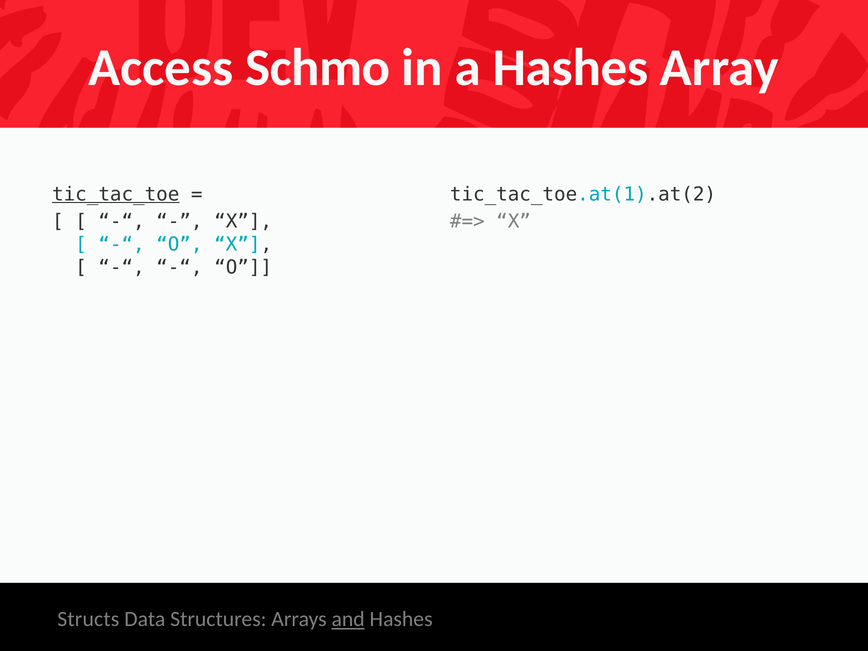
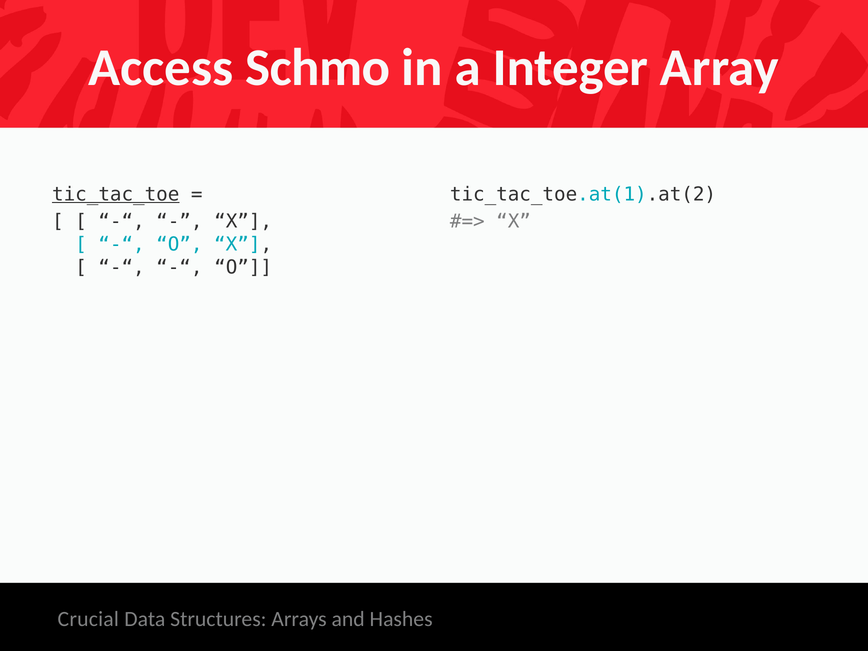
a Hashes: Hashes -> Integer
Structs: Structs -> Crucial
and underline: present -> none
